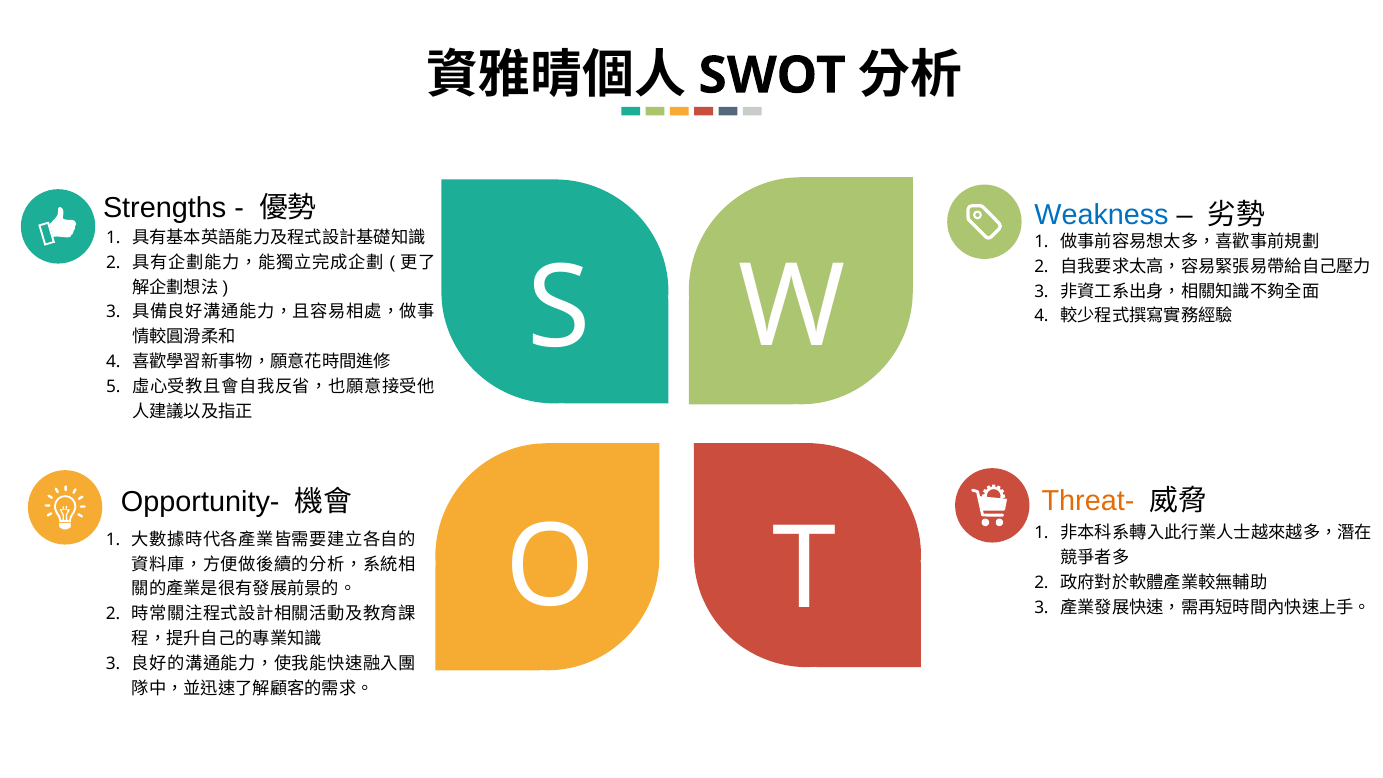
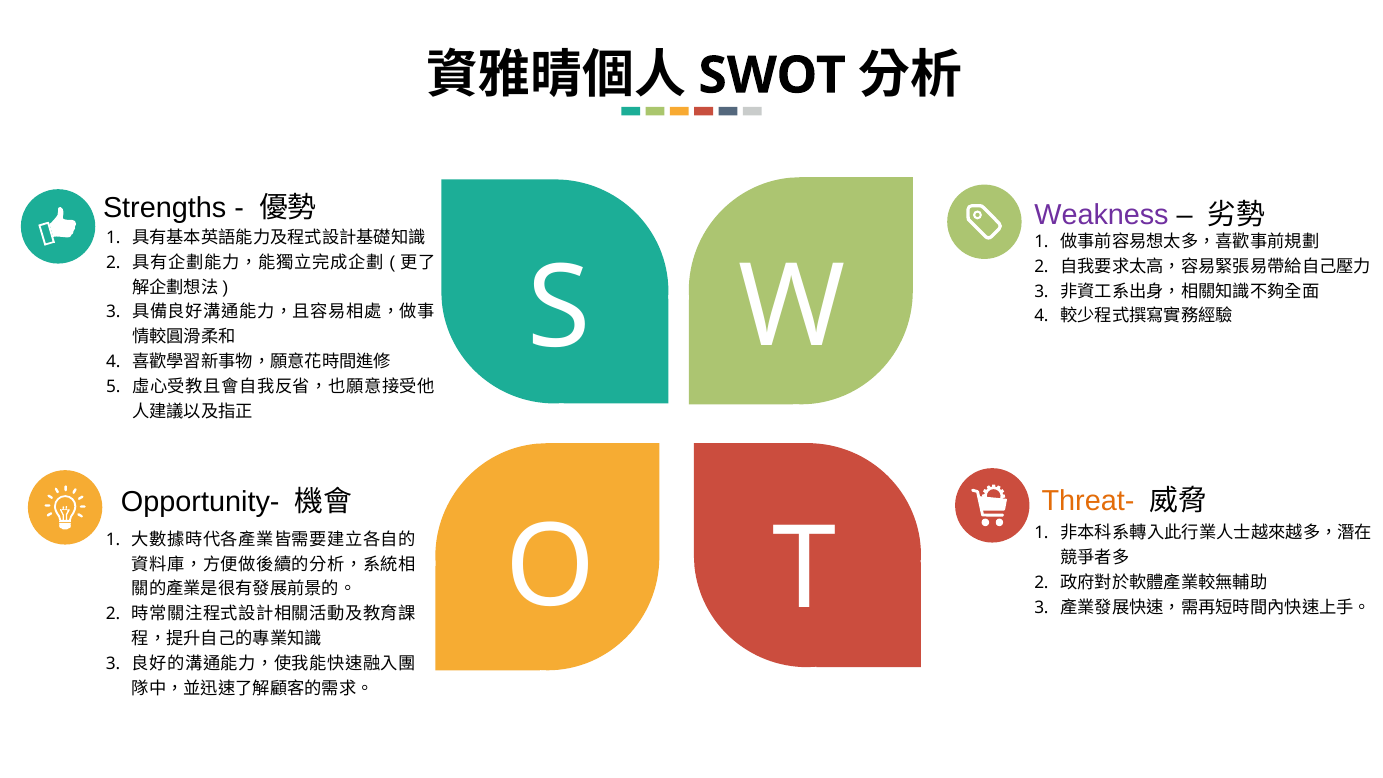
Weakness colour: blue -> purple
